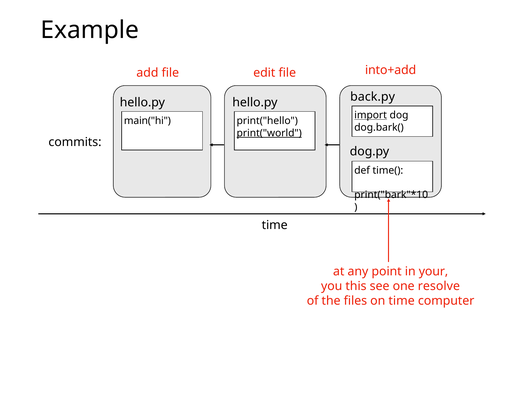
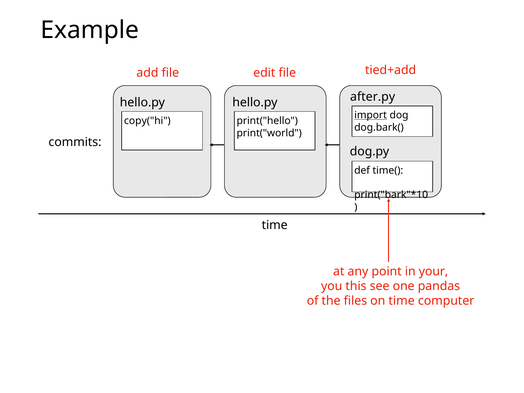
into+add: into+add -> tied+add
back.py: back.py -> after.py
main("hi: main("hi -> copy("hi
print("world underline: present -> none
resolve: resolve -> pandas
